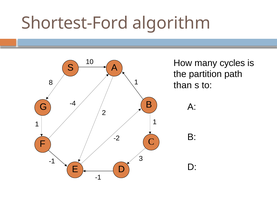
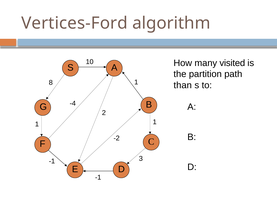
Shortest-Ford: Shortest-Ford -> Vertices-Ford
cycles: cycles -> visited
